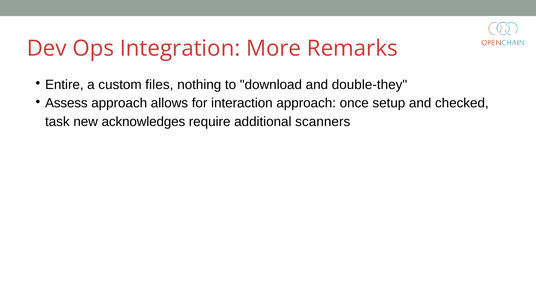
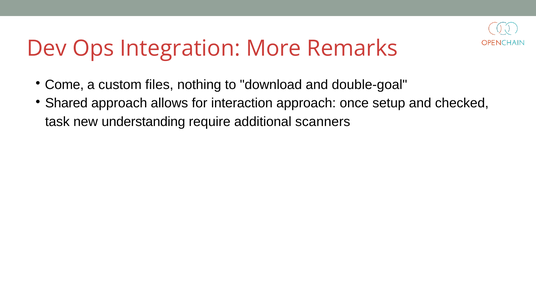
Entire: Entire -> Come
double-they: double-they -> double-goal
Assess: Assess -> Shared
acknowledges: acknowledges -> understanding
